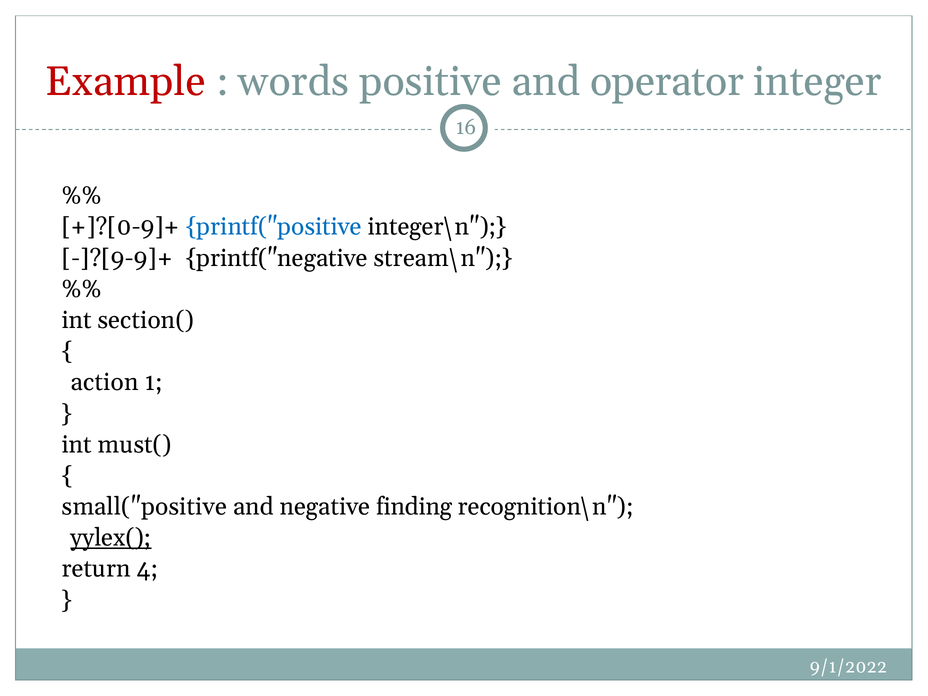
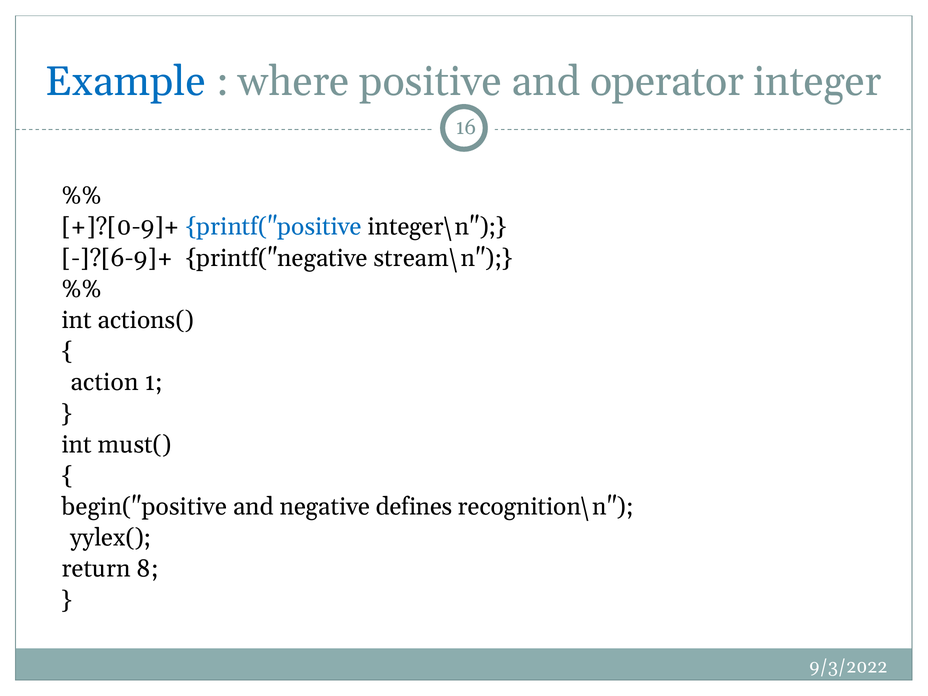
Example colour: red -> blue
words: words -> where
-]?[9-9]+: -]?[9-9]+ -> -]?[6-9]+
section(: section( -> actions(
small("positive: small("positive -> begin("positive
finding: finding -> defines
yylex( underline: present -> none
4: 4 -> 8
9/1/2022: 9/1/2022 -> 9/3/2022
